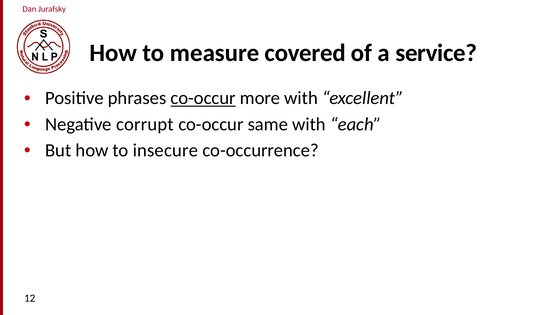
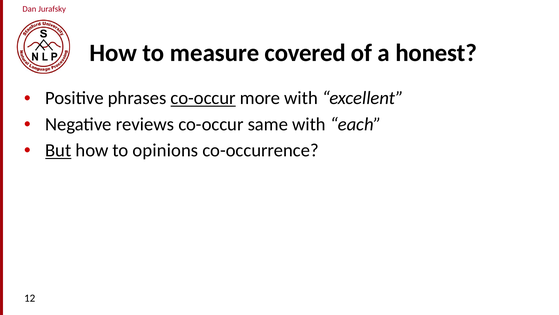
service: service -> honest
corrupt: corrupt -> reviews
But underline: none -> present
insecure: insecure -> opinions
